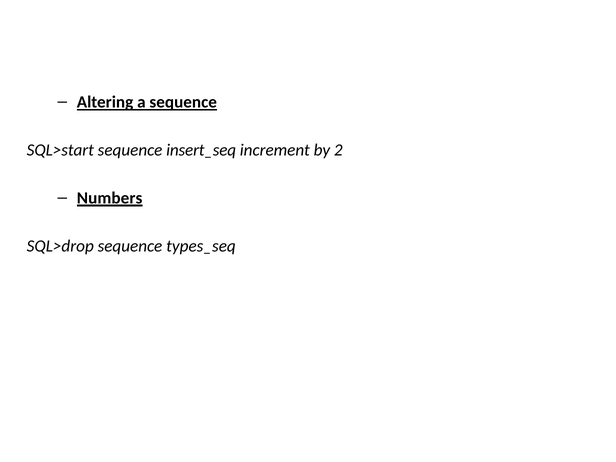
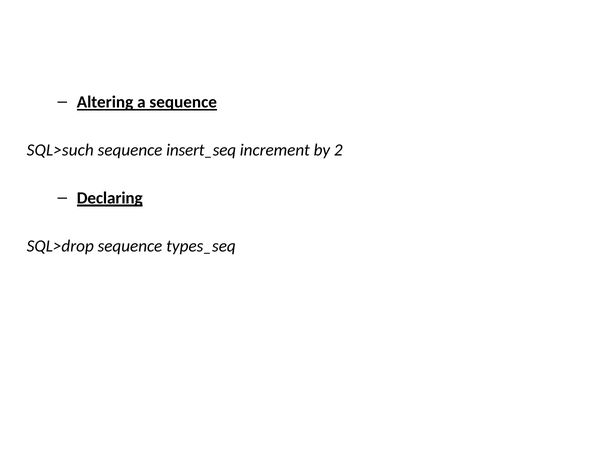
SQL>start: SQL>start -> SQL>such
Numbers: Numbers -> Declaring
